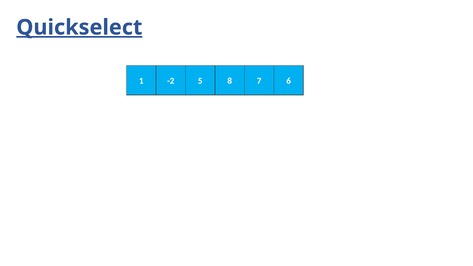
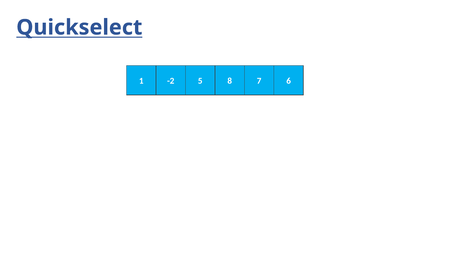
Quickselect underline: present -> none
